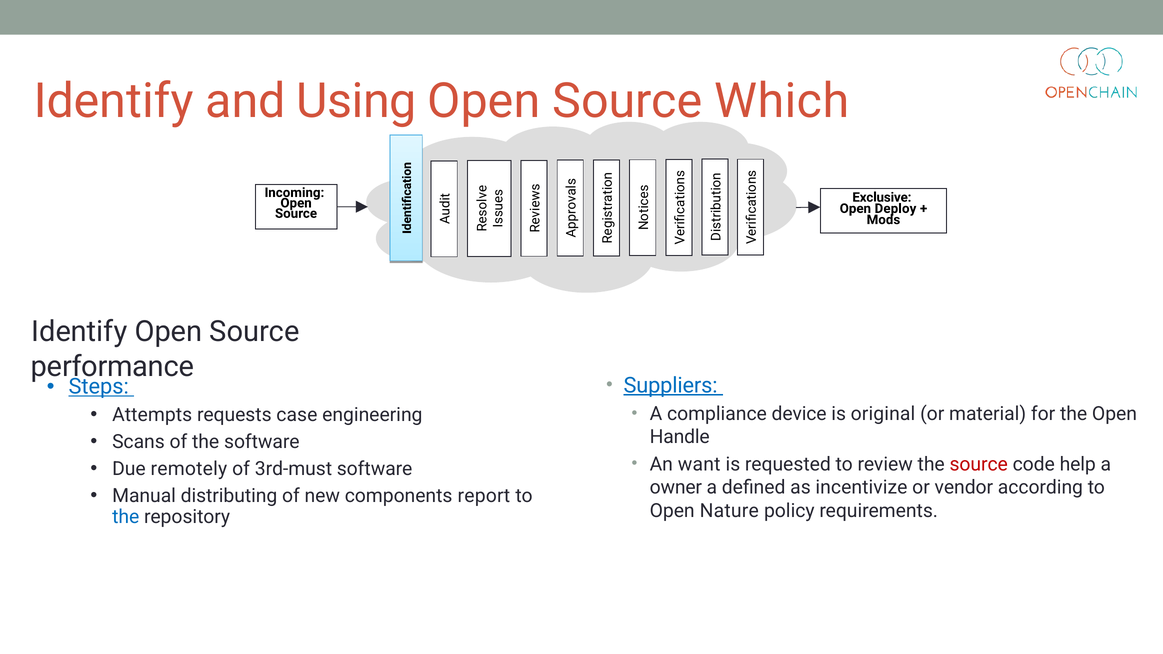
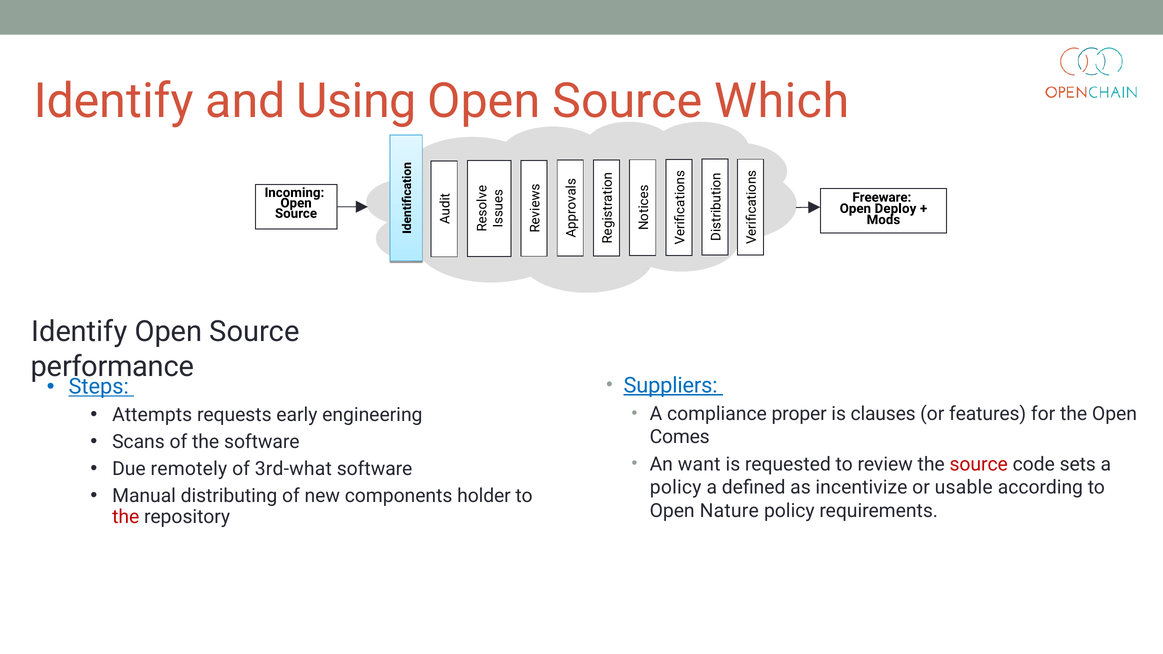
Exclusive: Exclusive -> Freeware
device: device -> proper
original: original -> clauses
material: material -> features
case: case -> early
Handle: Handle -> Comes
help: help -> sets
3rd-must: 3rd-must -> 3rd-what
owner at (676, 488): owner -> policy
vendor: vendor -> usable
report: report -> holder
the at (126, 517) colour: blue -> red
